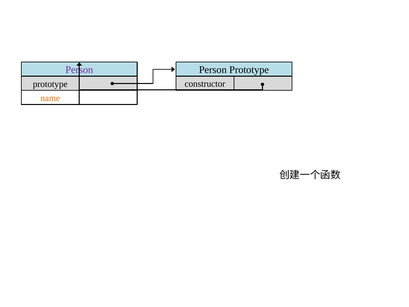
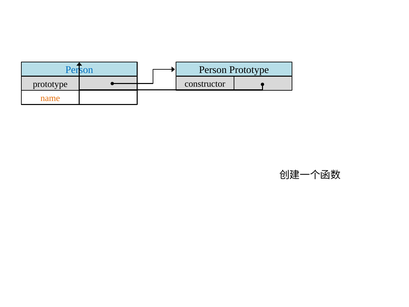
Person at (79, 70) colour: purple -> blue
